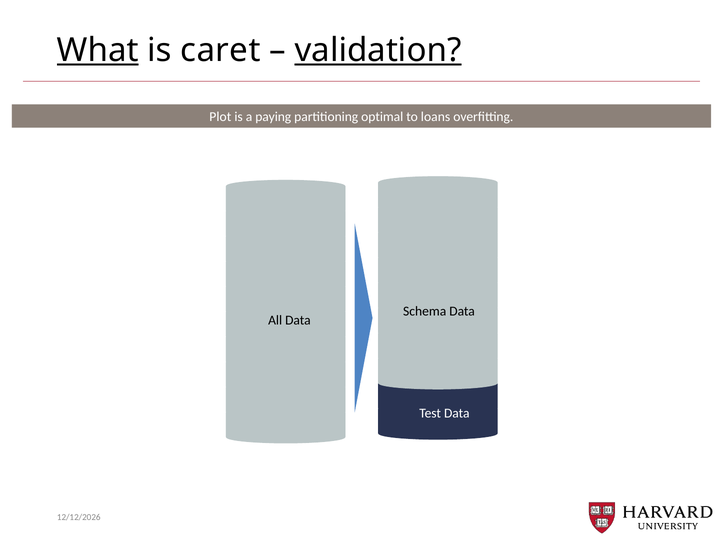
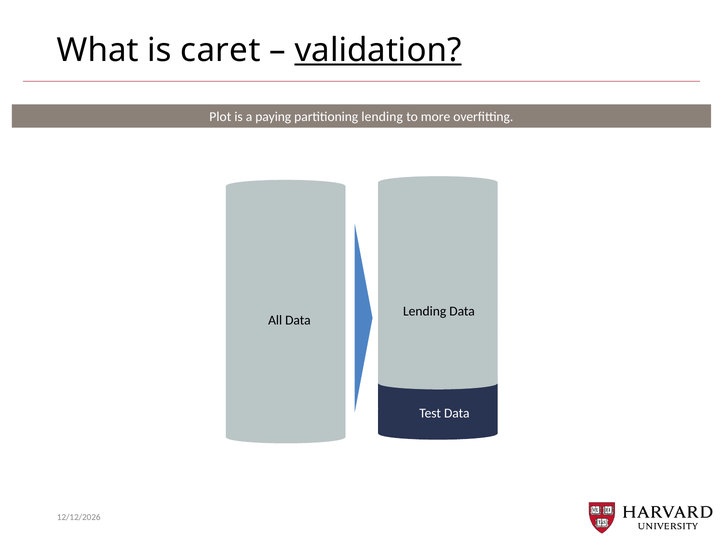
What underline: present -> none
partitioning optimal: optimal -> lending
loans: loans -> more
Schema at (425, 311): Schema -> Lending
